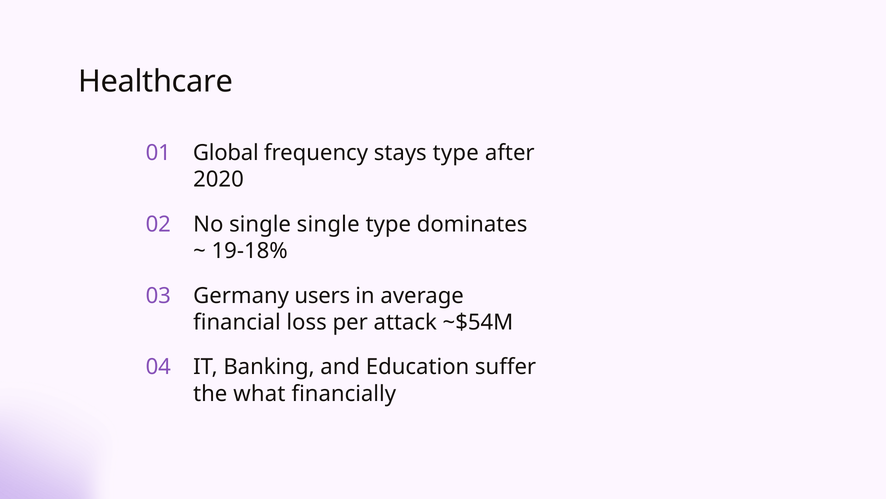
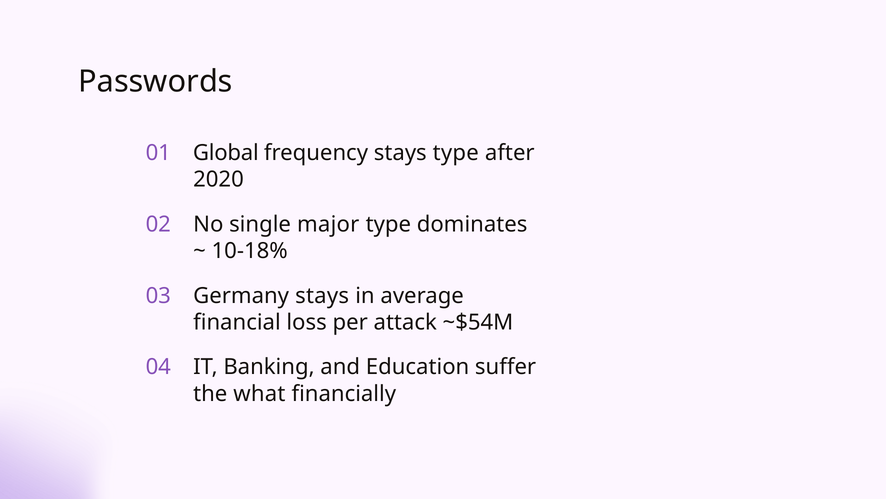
Healthcare: Healthcare -> Passwords
single single: single -> major
19-18%: 19-18% -> 10-18%
Germany users: users -> stays
